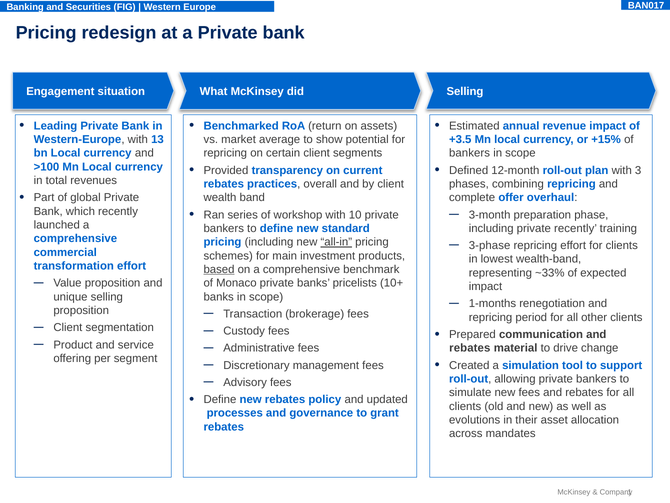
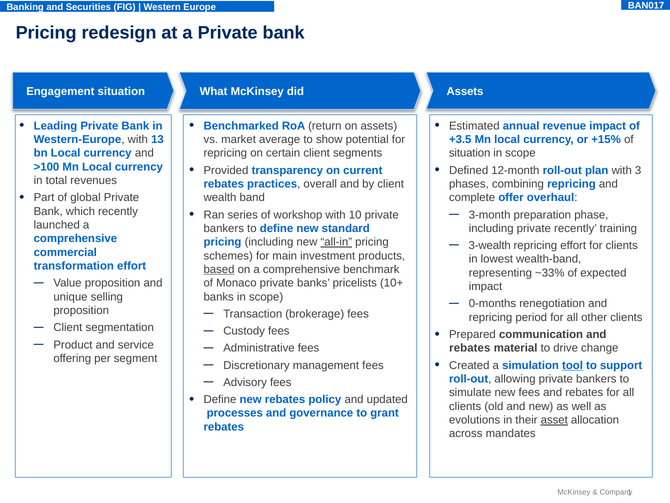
Selling at (465, 91): Selling -> Assets
bankers at (470, 153): bankers -> situation
3-phase: 3-phase -> 3-wealth
1-months: 1-months -> 0-months
tool underline: none -> present
asset underline: none -> present
